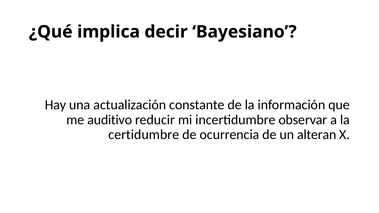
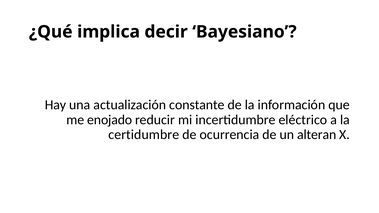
auditivo: auditivo -> enojado
observar: observar -> eléctrico
